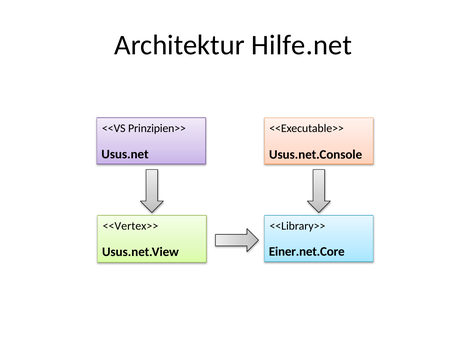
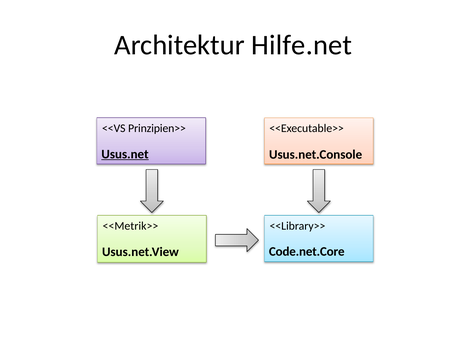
Usus.net underline: none -> present
<<Vertex>>: <<Vertex>> -> <<Metrik>>
Einer.net.Core: Einer.net.Core -> Code.net.Core
